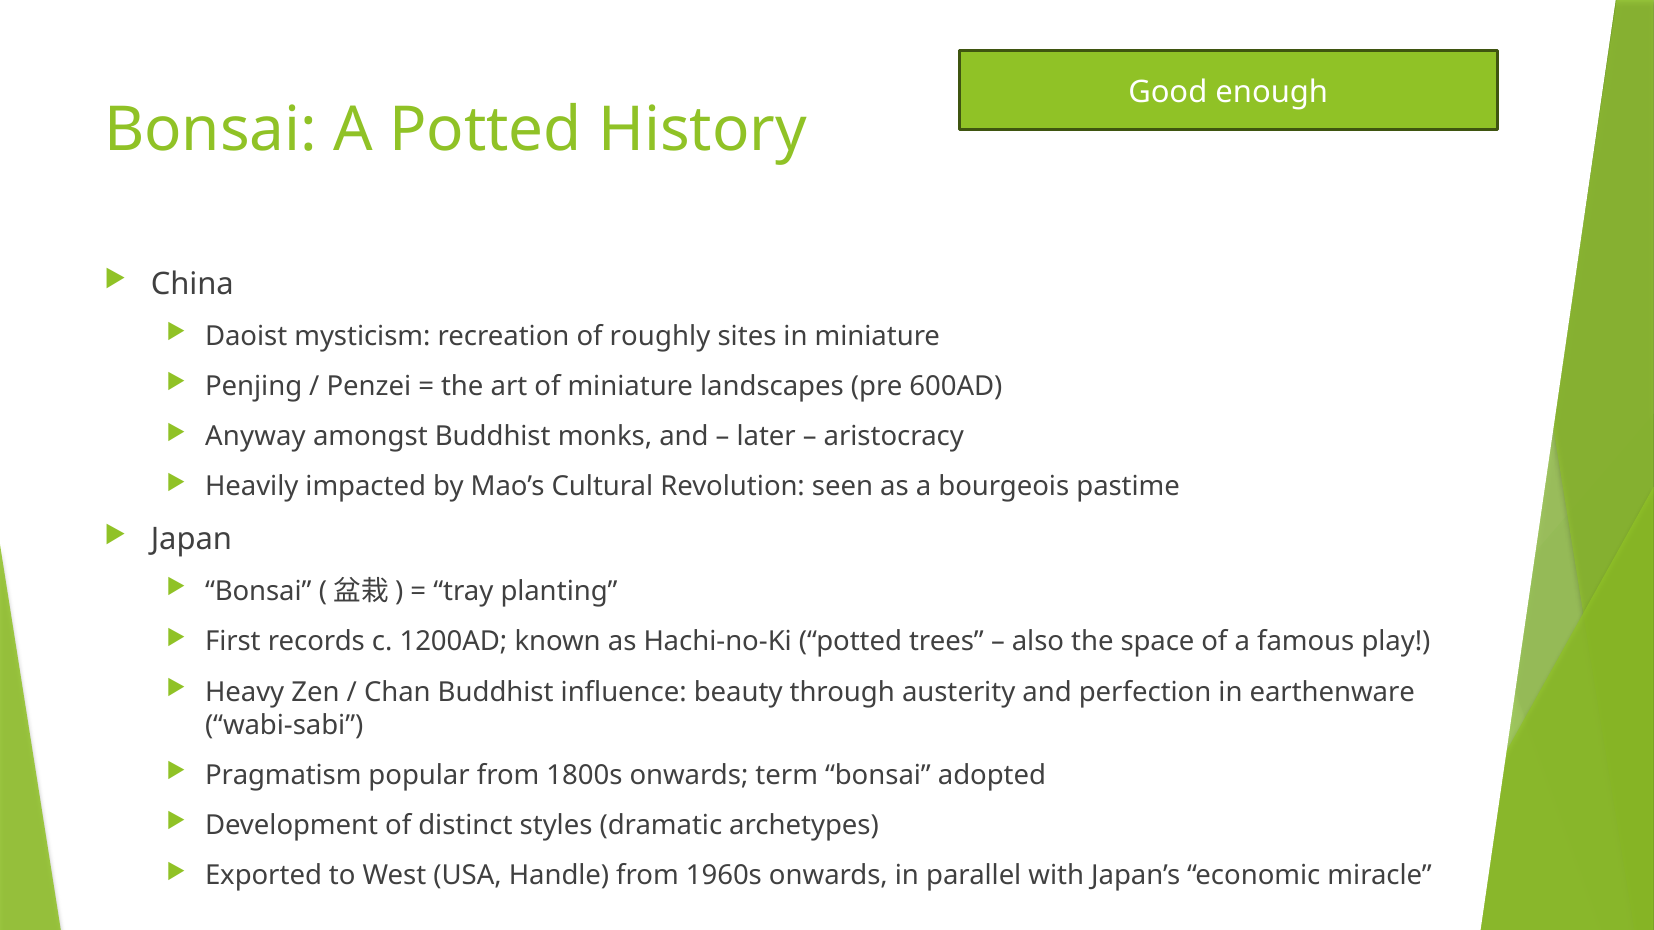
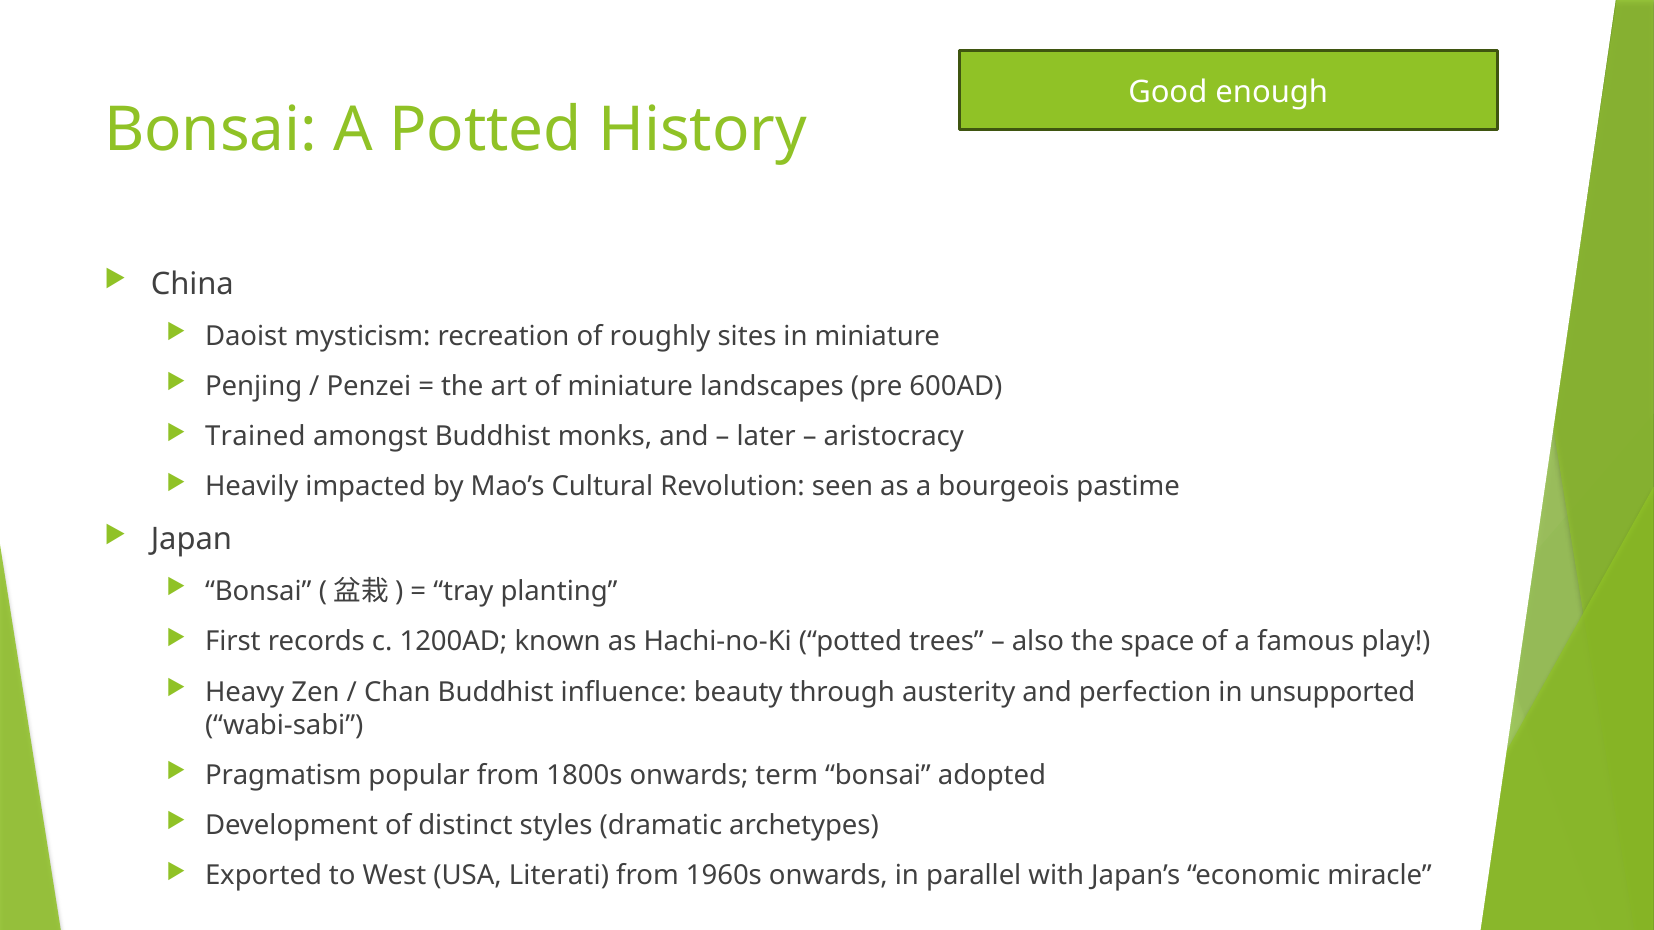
Anyway: Anyway -> Trained
earthenware: earthenware -> unsupported
Handle: Handle -> Literati
